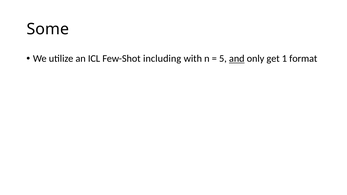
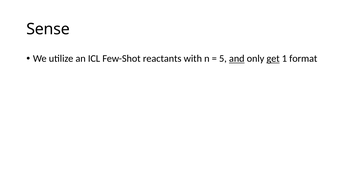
Some: Some -> Sense
including: including -> reactants
get underline: none -> present
